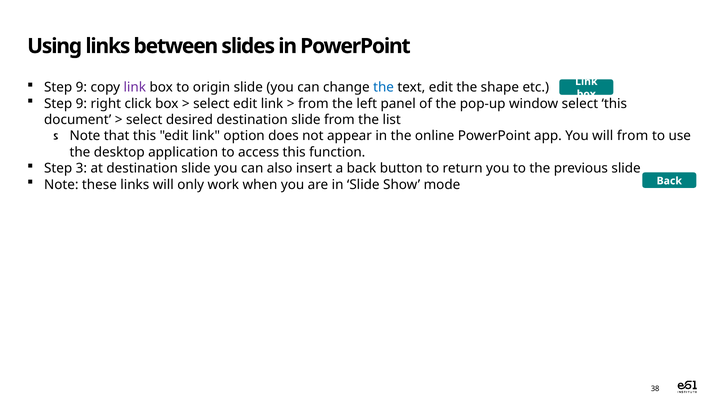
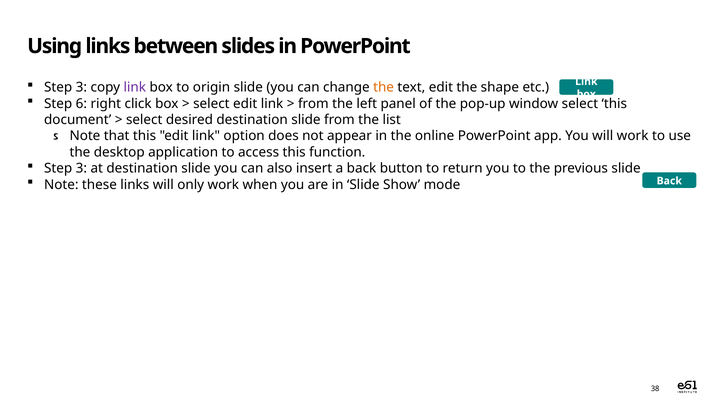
9 at (81, 87): 9 -> 3
the at (384, 87) colour: blue -> orange
9 at (81, 103): 9 -> 6
will from: from -> work
